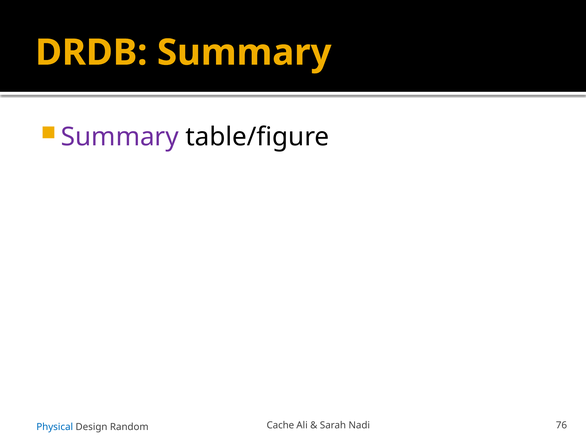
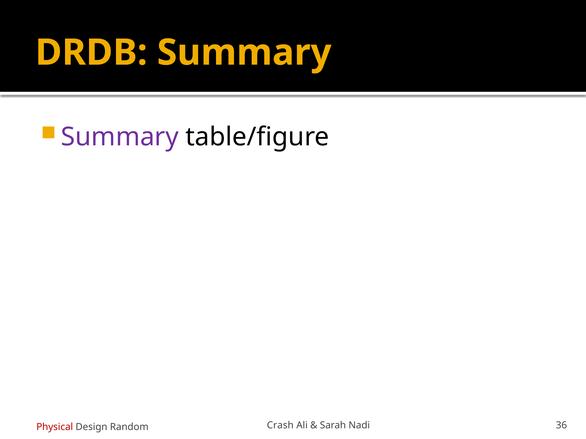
Cache: Cache -> Crash
76: 76 -> 36
Physical colour: blue -> red
